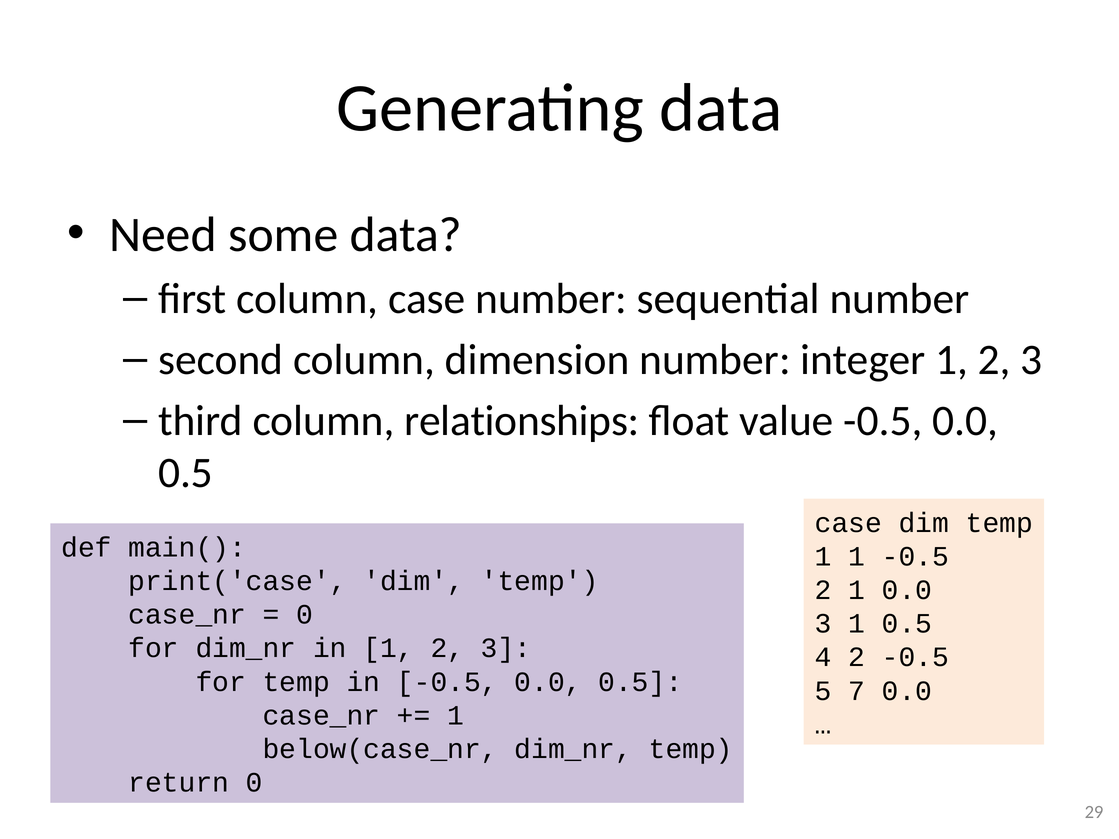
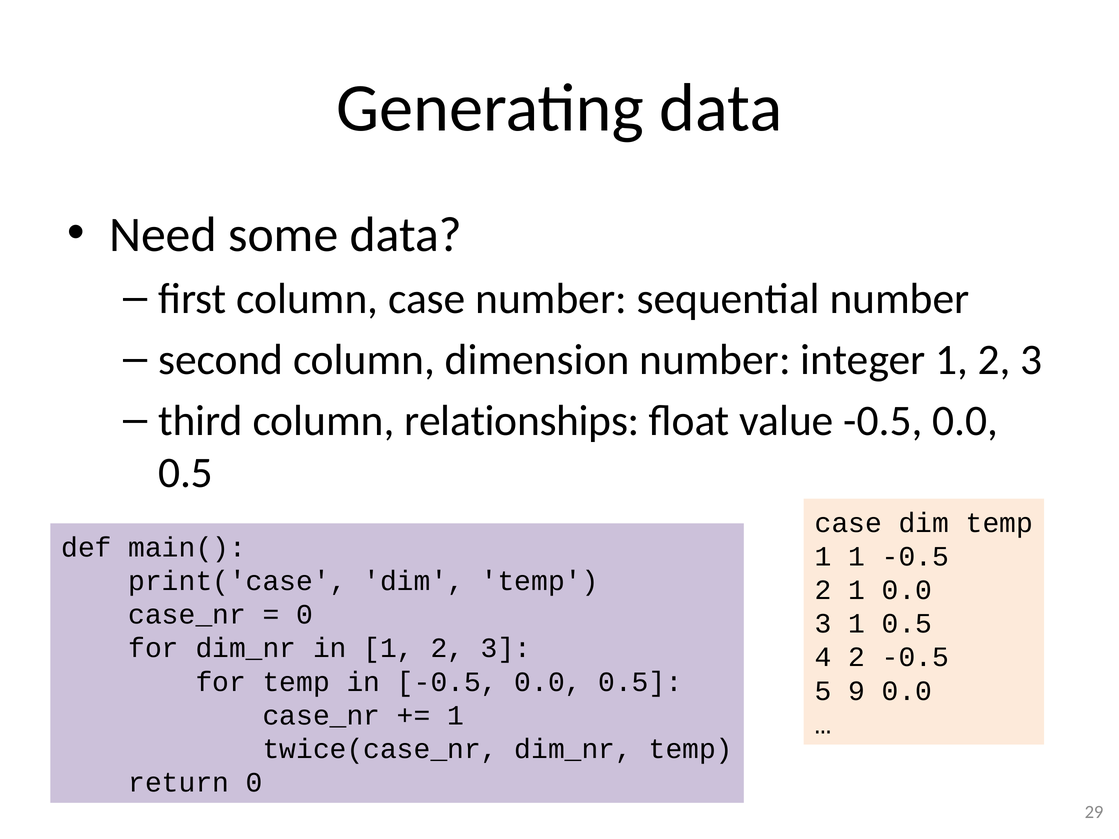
7: 7 -> 9
below(case_nr: below(case_nr -> twice(case_nr
